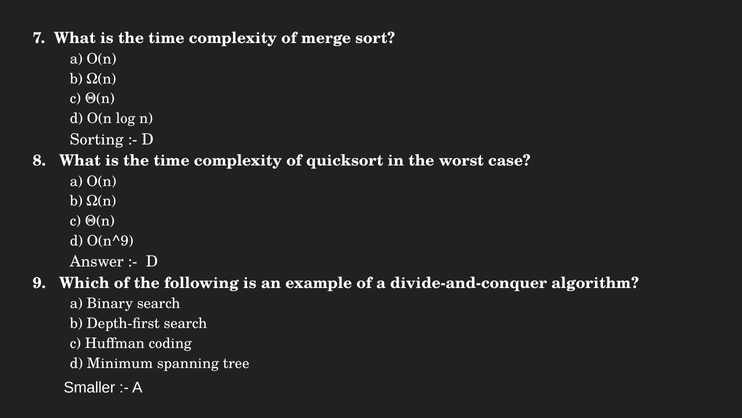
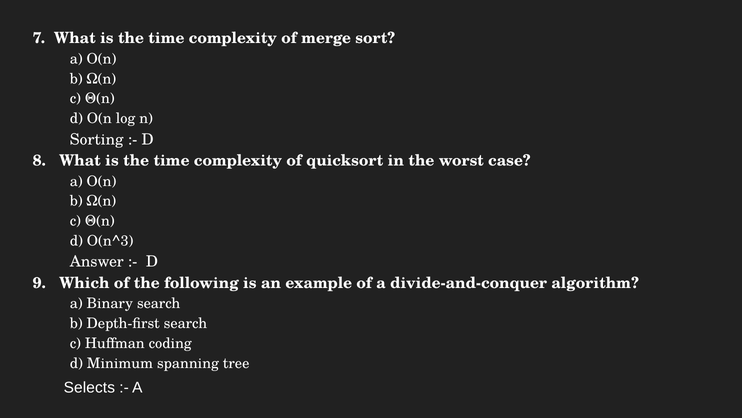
O(n^9: O(n^9 -> O(n^3
Smaller: Smaller -> Selects
